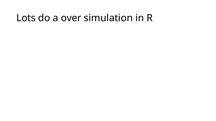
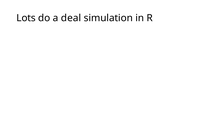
over: over -> deal
